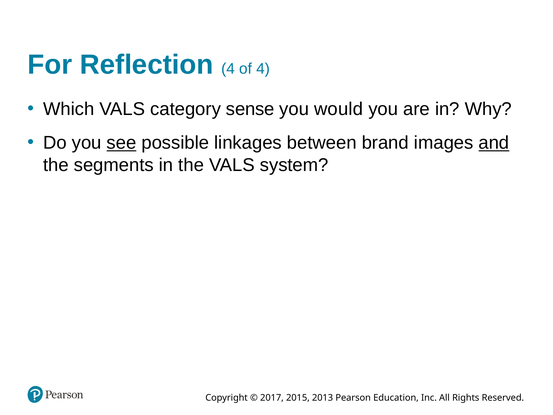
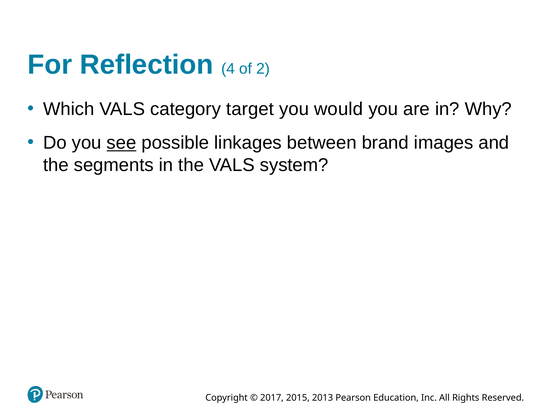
of 4: 4 -> 2
sense: sense -> target
and underline: present -> none
